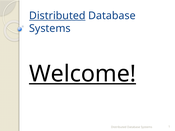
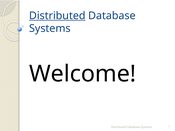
Welcome underline: present -> none
